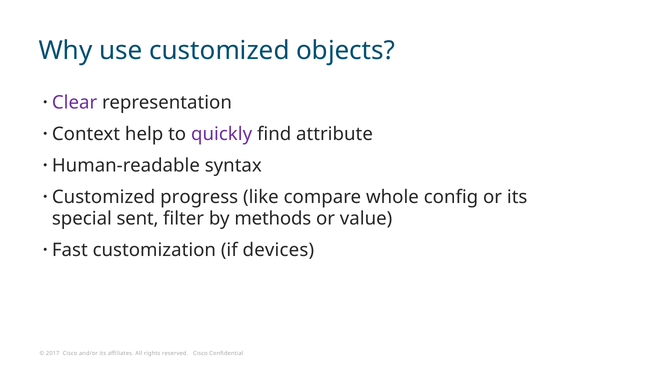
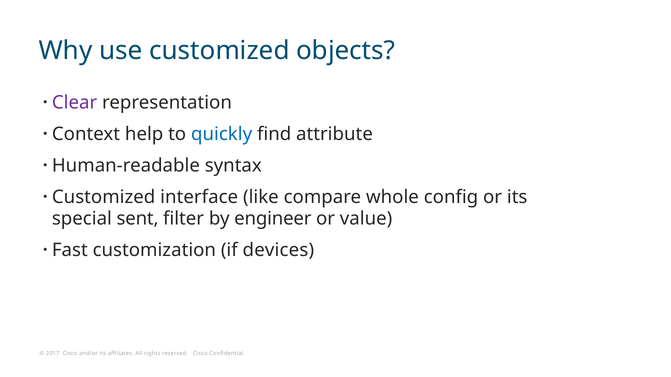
quickly colour: purple -> blue
progress: progress -> interface
methods: methods -> engineer
